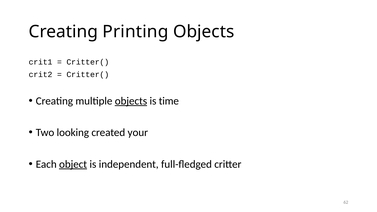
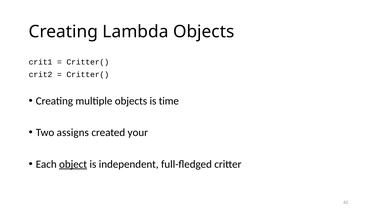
Printing: Printing -> Lambda
objects at (131, 101) underline: present -> none
looking: looking -> assigns
